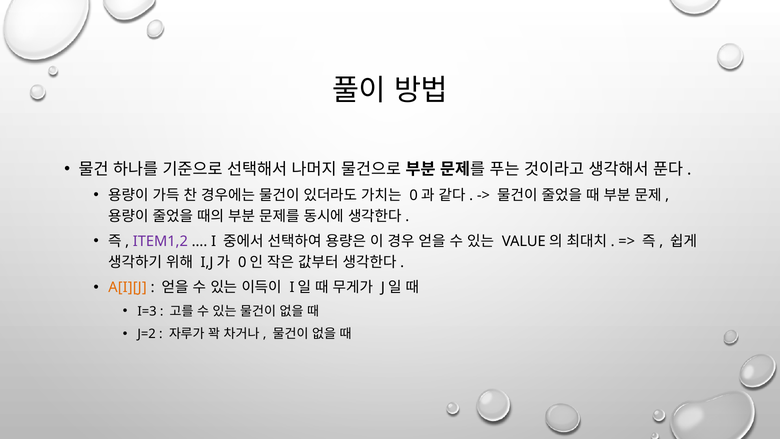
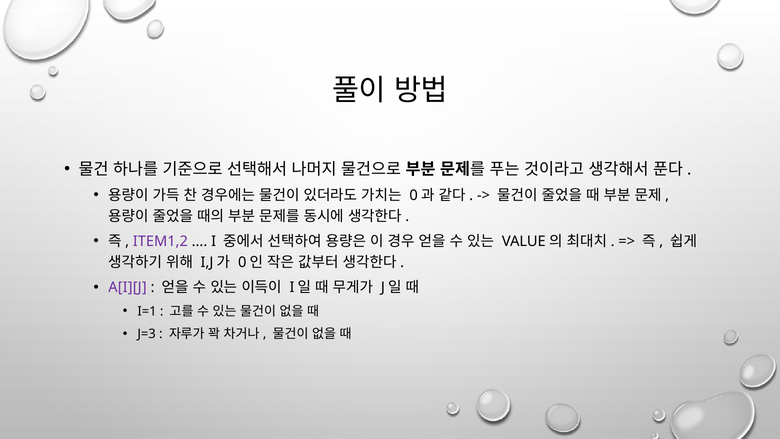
A[I][J colour: orange -> purple
I=3: I=3 -> I=1
J=2: J=2 -> J=3
